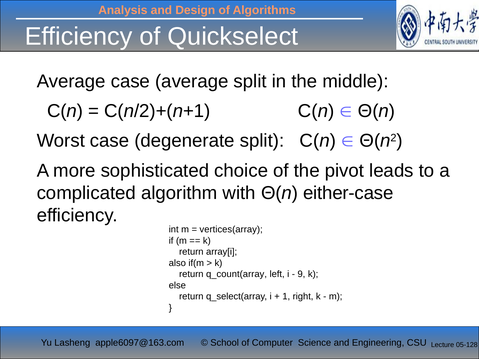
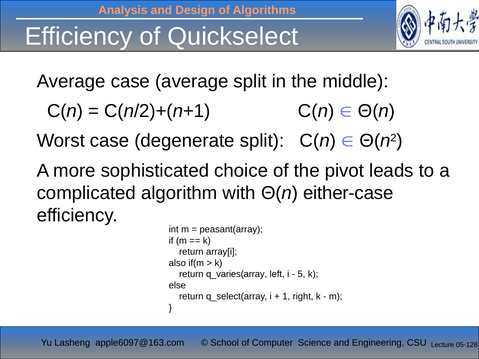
vertices(array: vertices(array -> peasant(array
q_count(array: q_count(array -> q_varies(array
9: 9 -> 5
